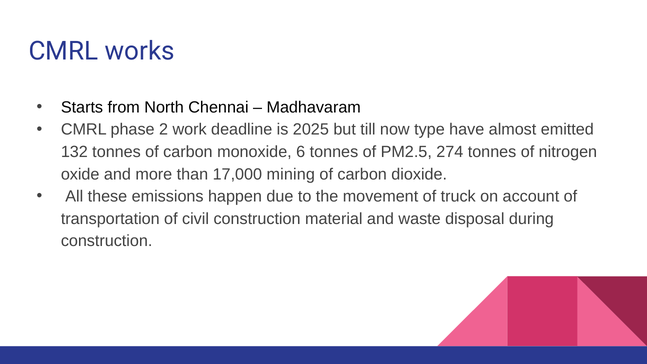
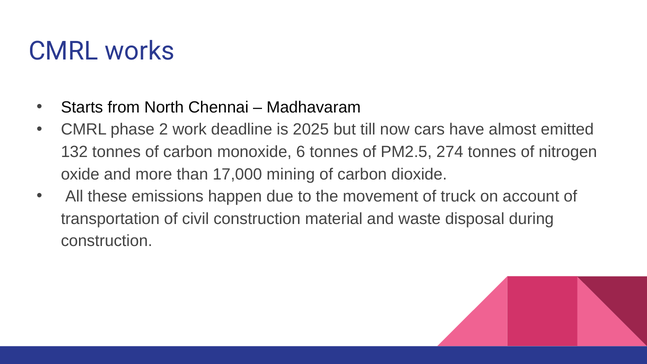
type: type -> cars
